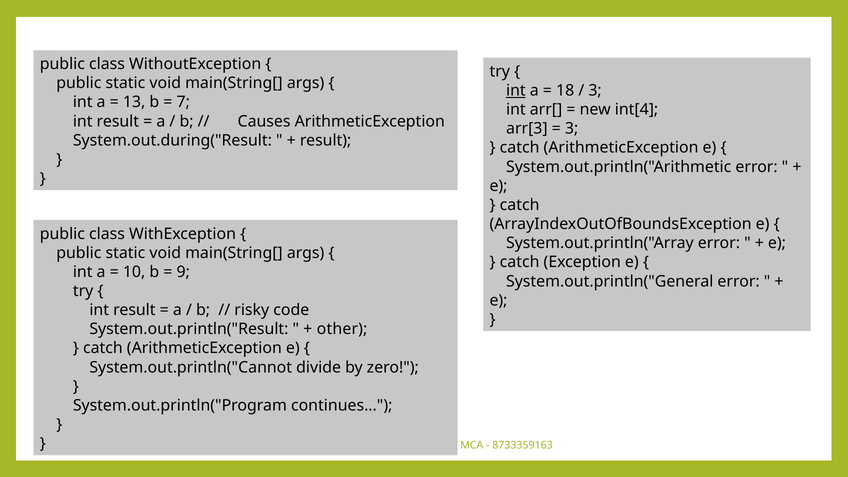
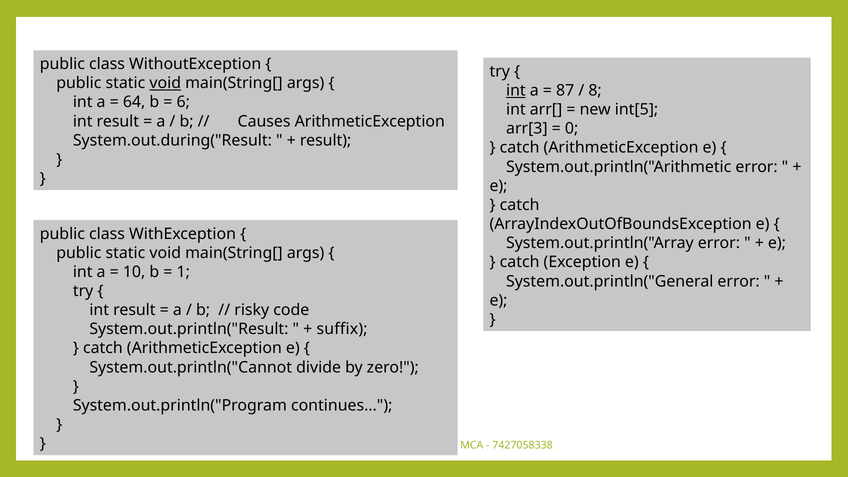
void at (165, 83) underline: none -> present
18: 18 -> 87
3 at (595, 91): 3 -> 8
13: 13 -> 64
7: 7 -> 6
int[4: int[4 -> int[5
3 at (572, 129): 3 -> 0
9: 9 -> 1
other: other -> suffix
8733359163: 8733359163 -> 7427058338
